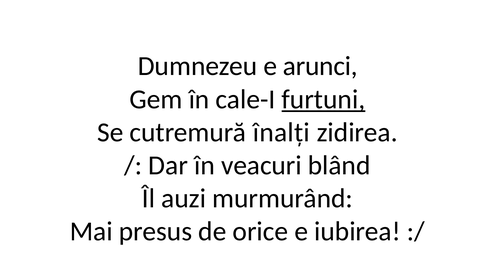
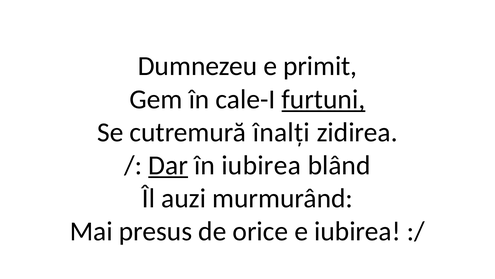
arunci: arunci -> primit
Dar underline: none -> present
în veacuri: veacuri -> iubirea
